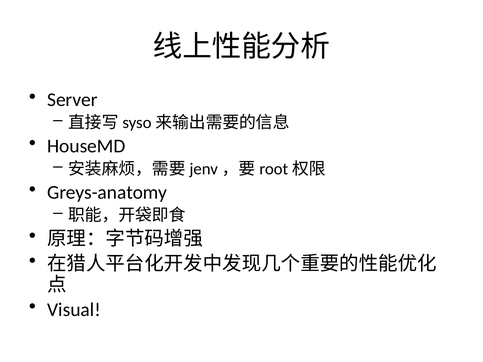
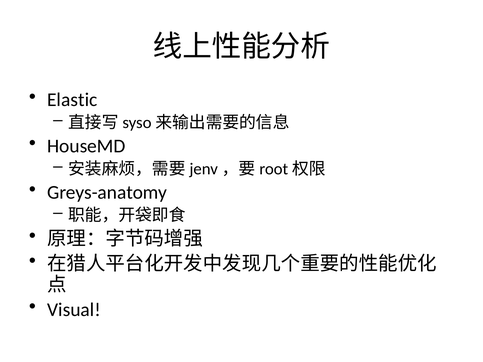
Server: Server -> Elastic
